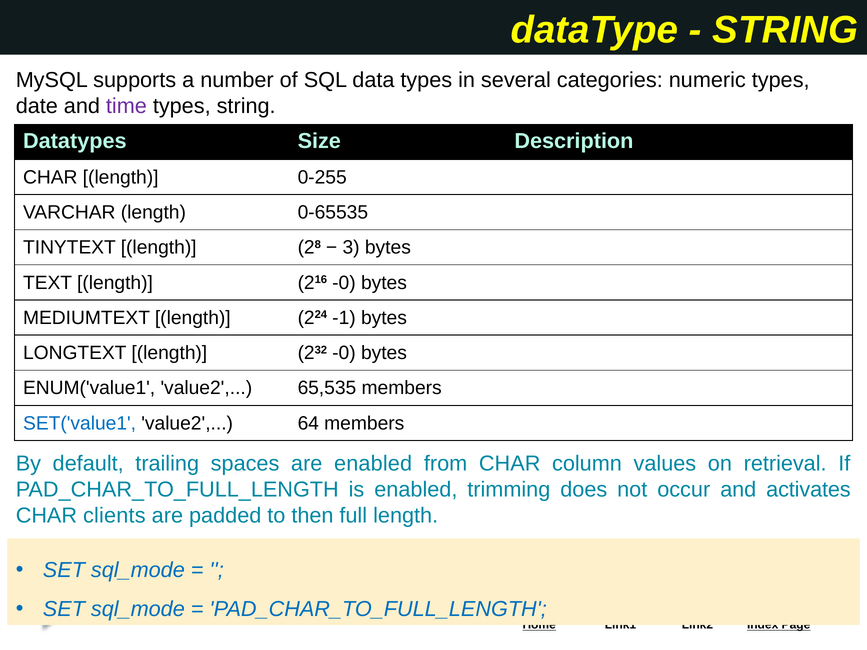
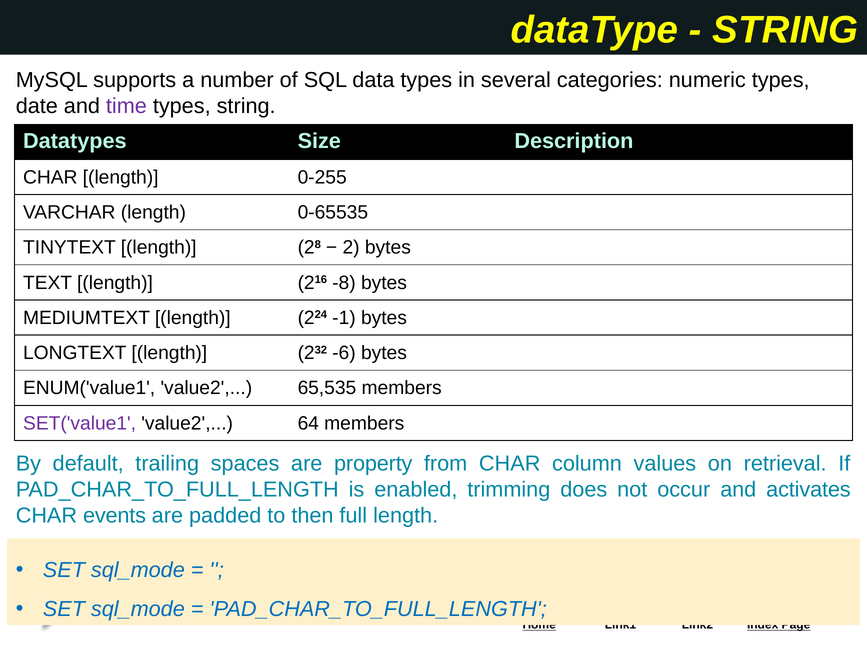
3: 3 -> 2
216 -0: -0 -> -8
232 -0: -0 -> -6
SET('value1 colour: blue -> purple
are enabled: enabled -> property
clients: clients -> events
